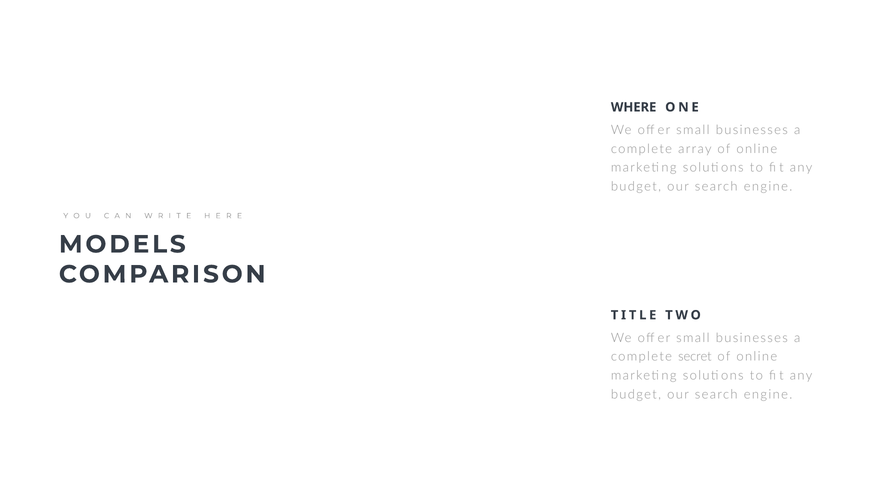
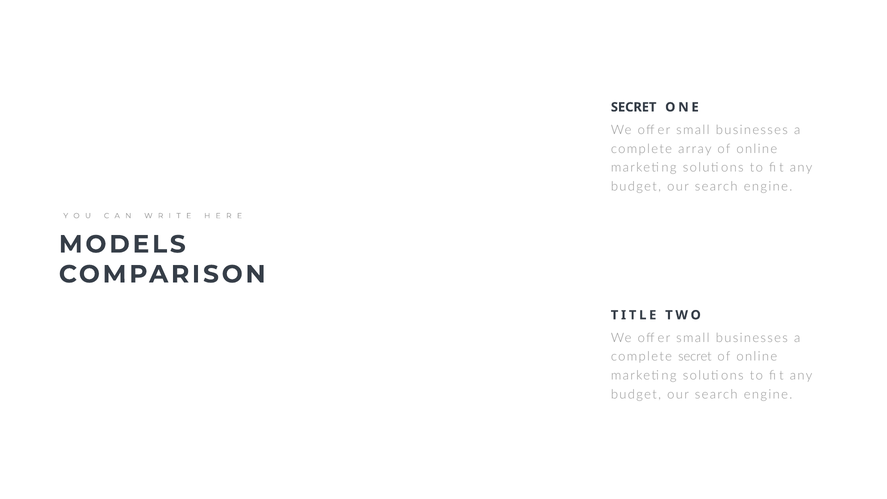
WHERE at (634, 107): WHERE -> SECRET
